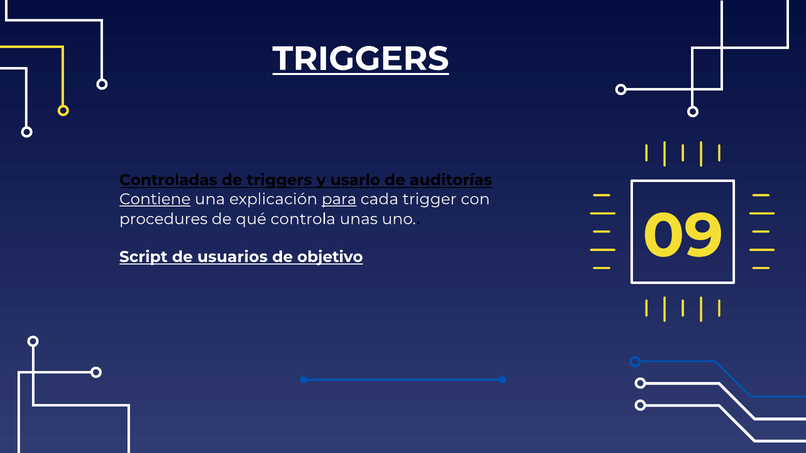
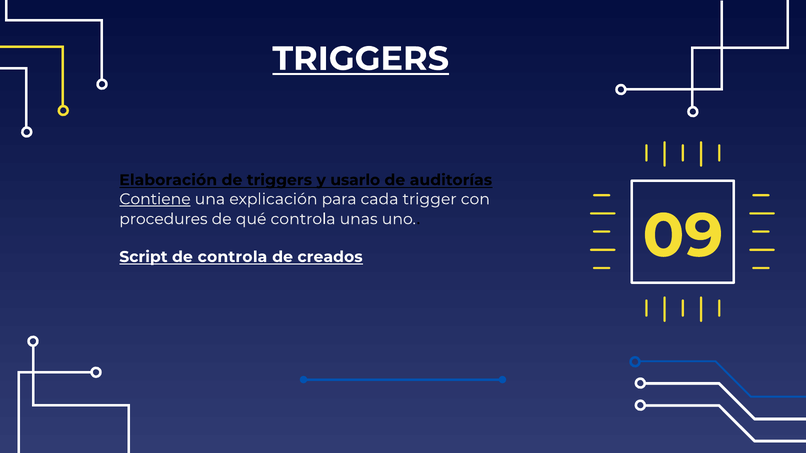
Controladas: Controladas -> Elaboración
para underline: present -> none
de usuarios: usuarios -> controla
objetivo: objetivo -> creados
